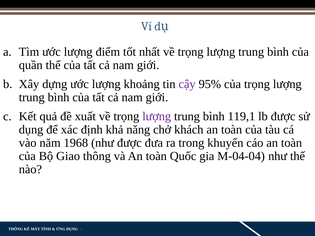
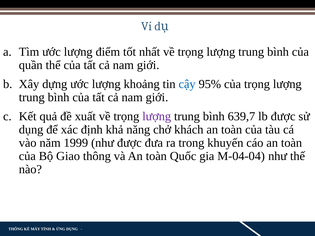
cậy colour: purple -> blue
119,1: 119,1 -> 639,7
1968: 1968 -> 1999
